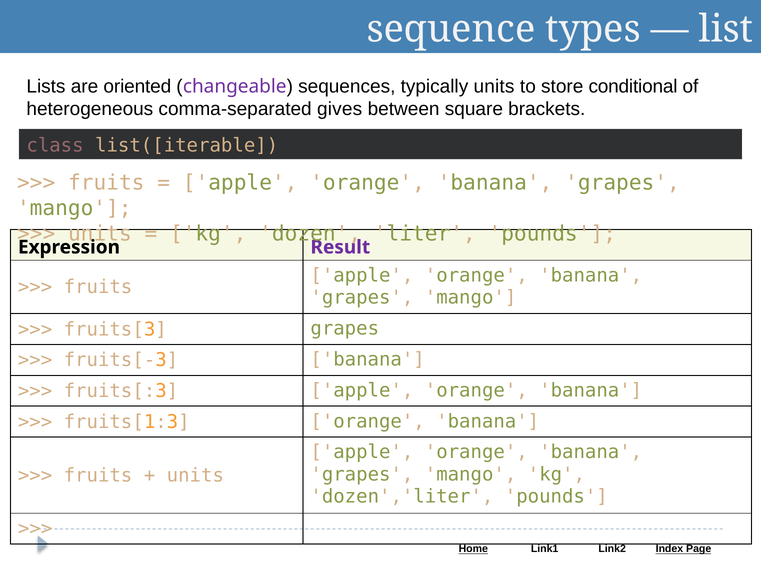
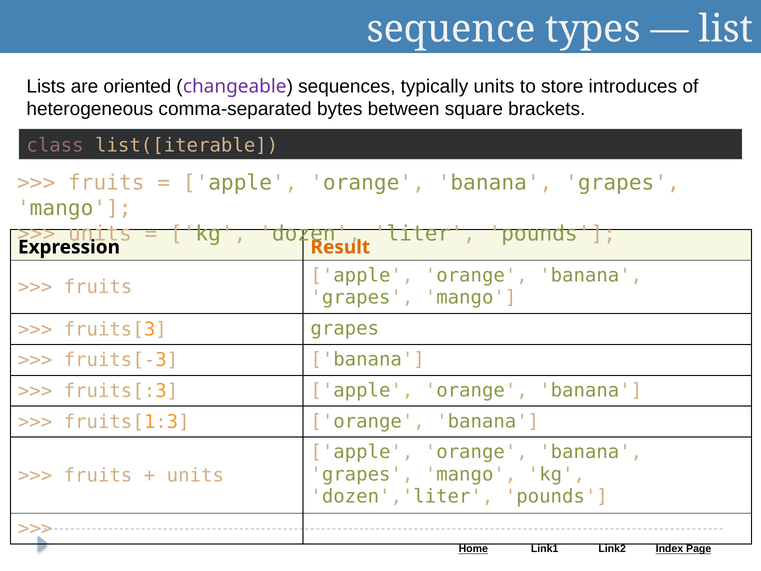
conditional: conditional -> introduces
gives: gives -> bytes
Result colour: purple -> orange
